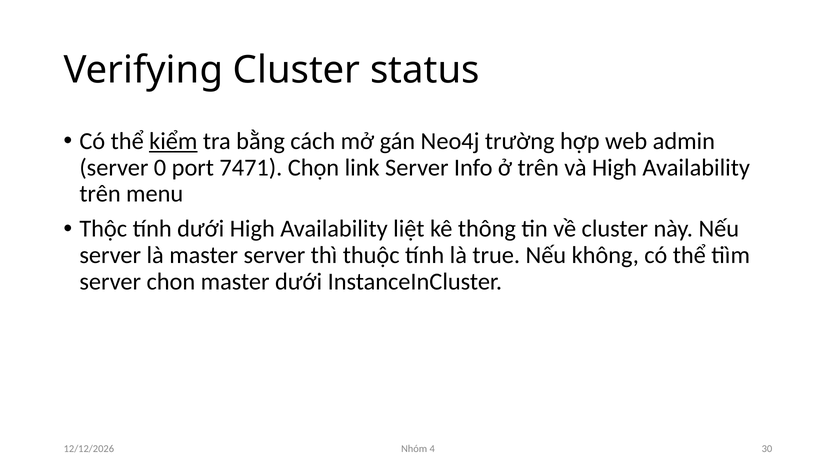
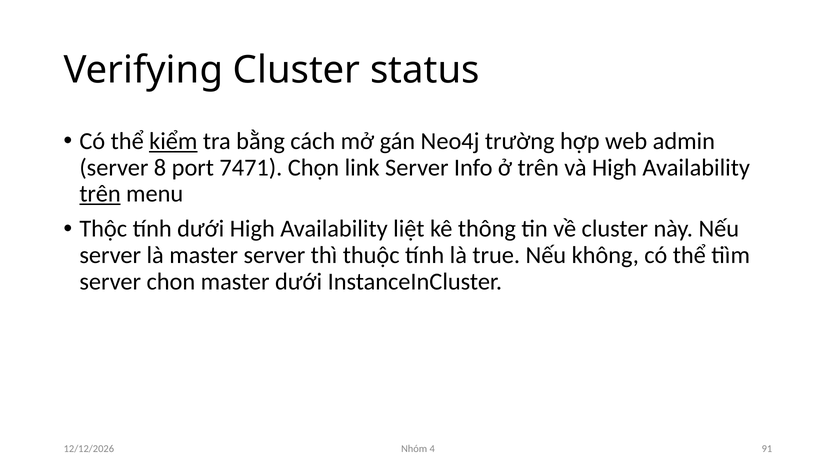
0: 0 -> 8
trên at (100, 194) underline: none -> present
30: 30 -> 91
